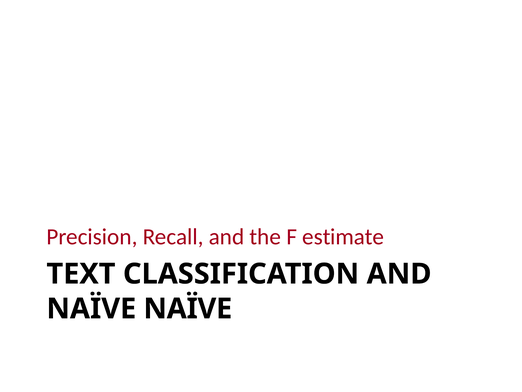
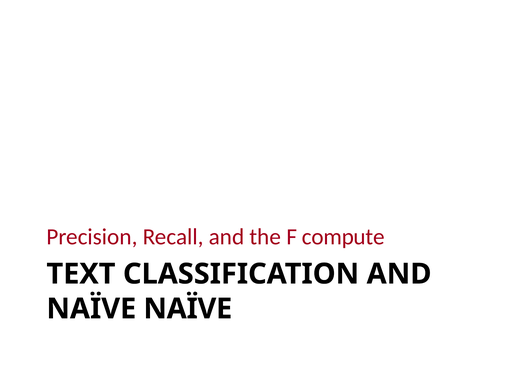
estimate: estimate -> compute
